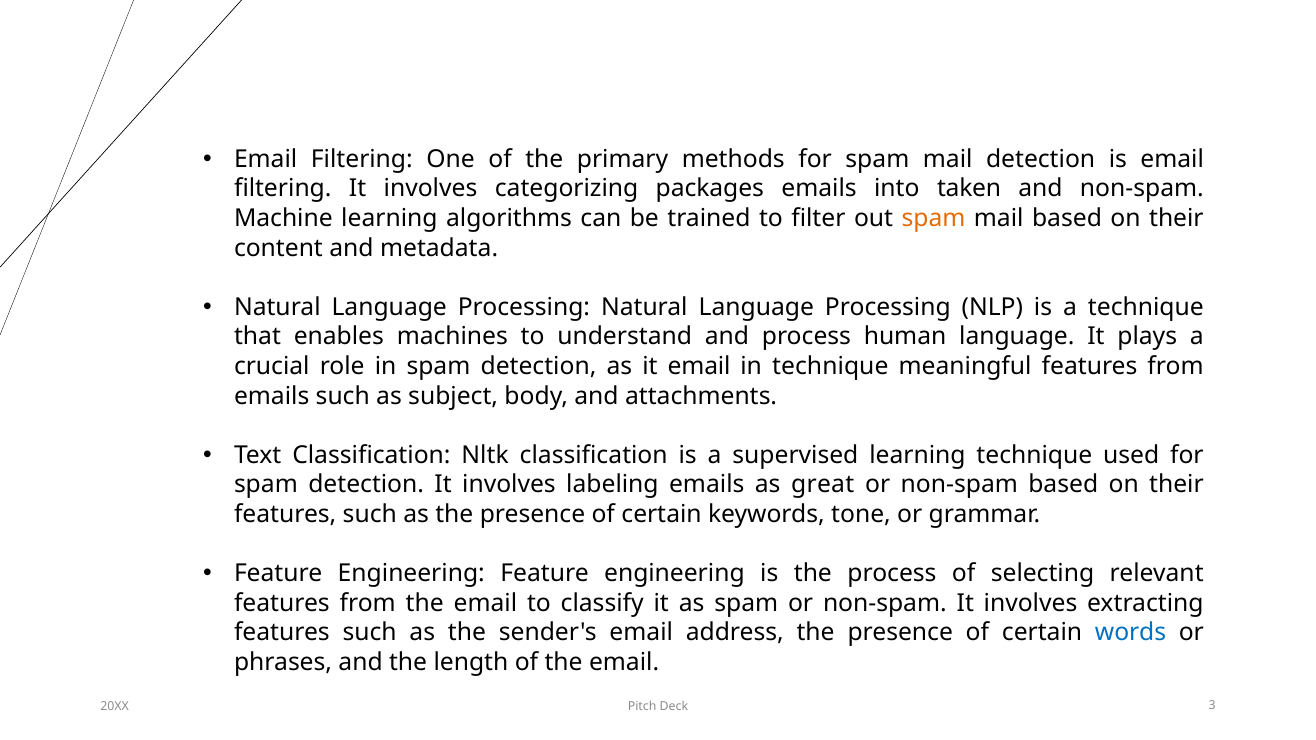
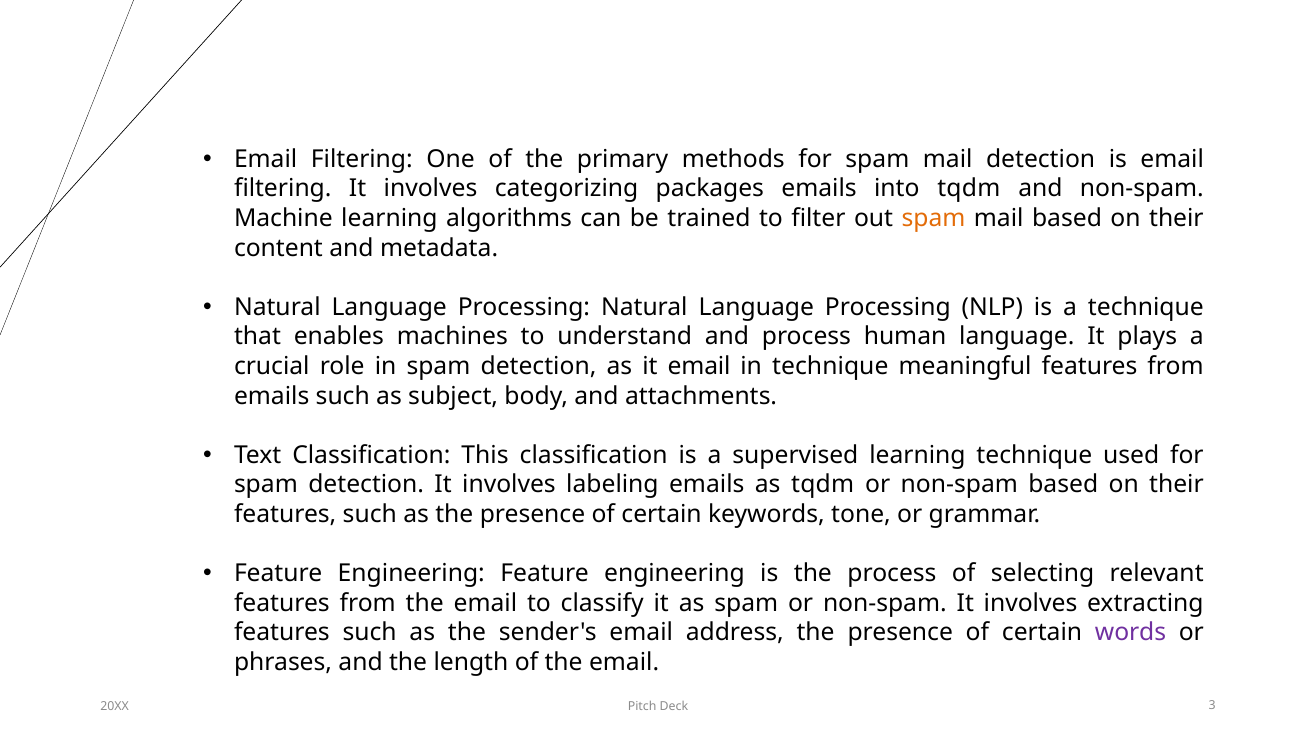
into taken: taken -> tqdm
Nltk: Nltk -> This
as great: great -> tqdm
words colour: blue -> purple
